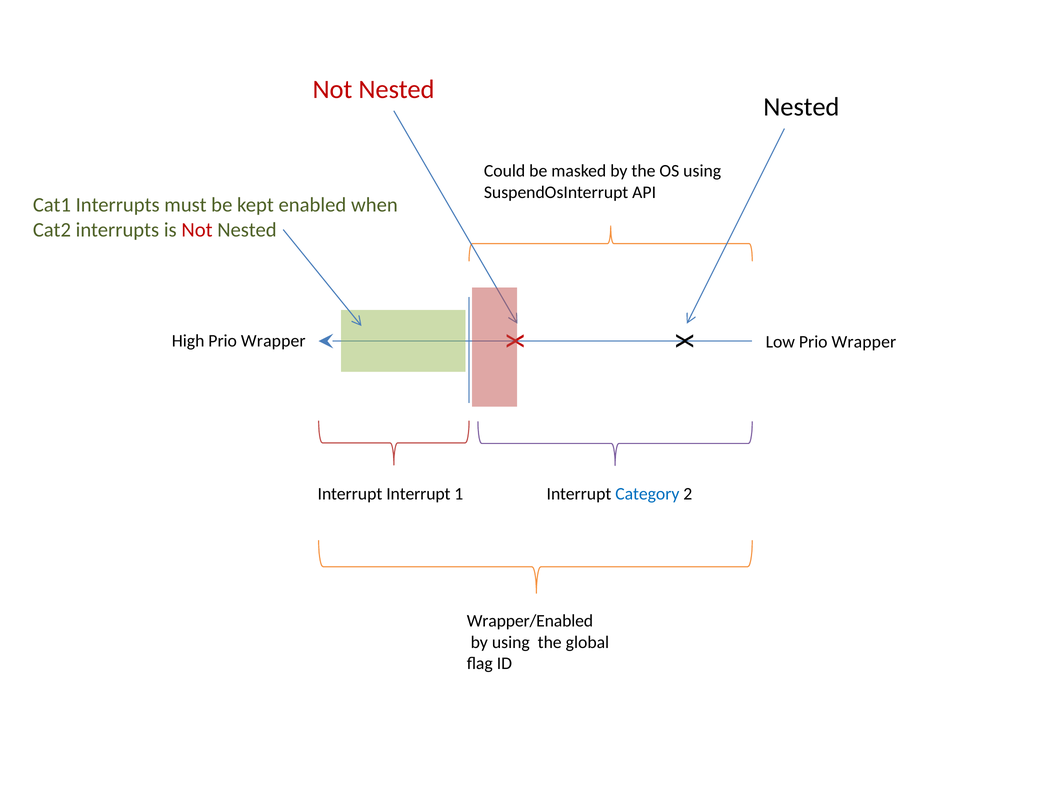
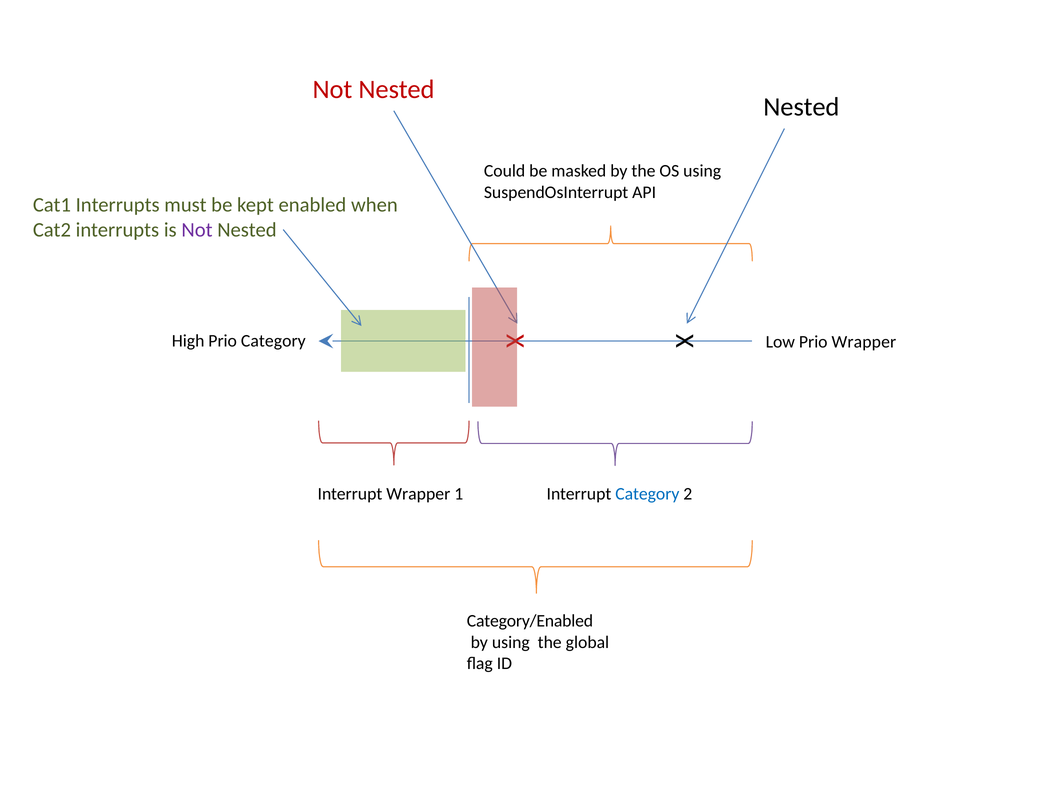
Not at (197, 230) colour: red -> purple
High Prio Wrapper: Wrapper -> Category
Interrupt Interrupt: Interrupt -> Wrapper
Wrapper/Enabled: Wrapper/Enabled -> Category/Enabled
